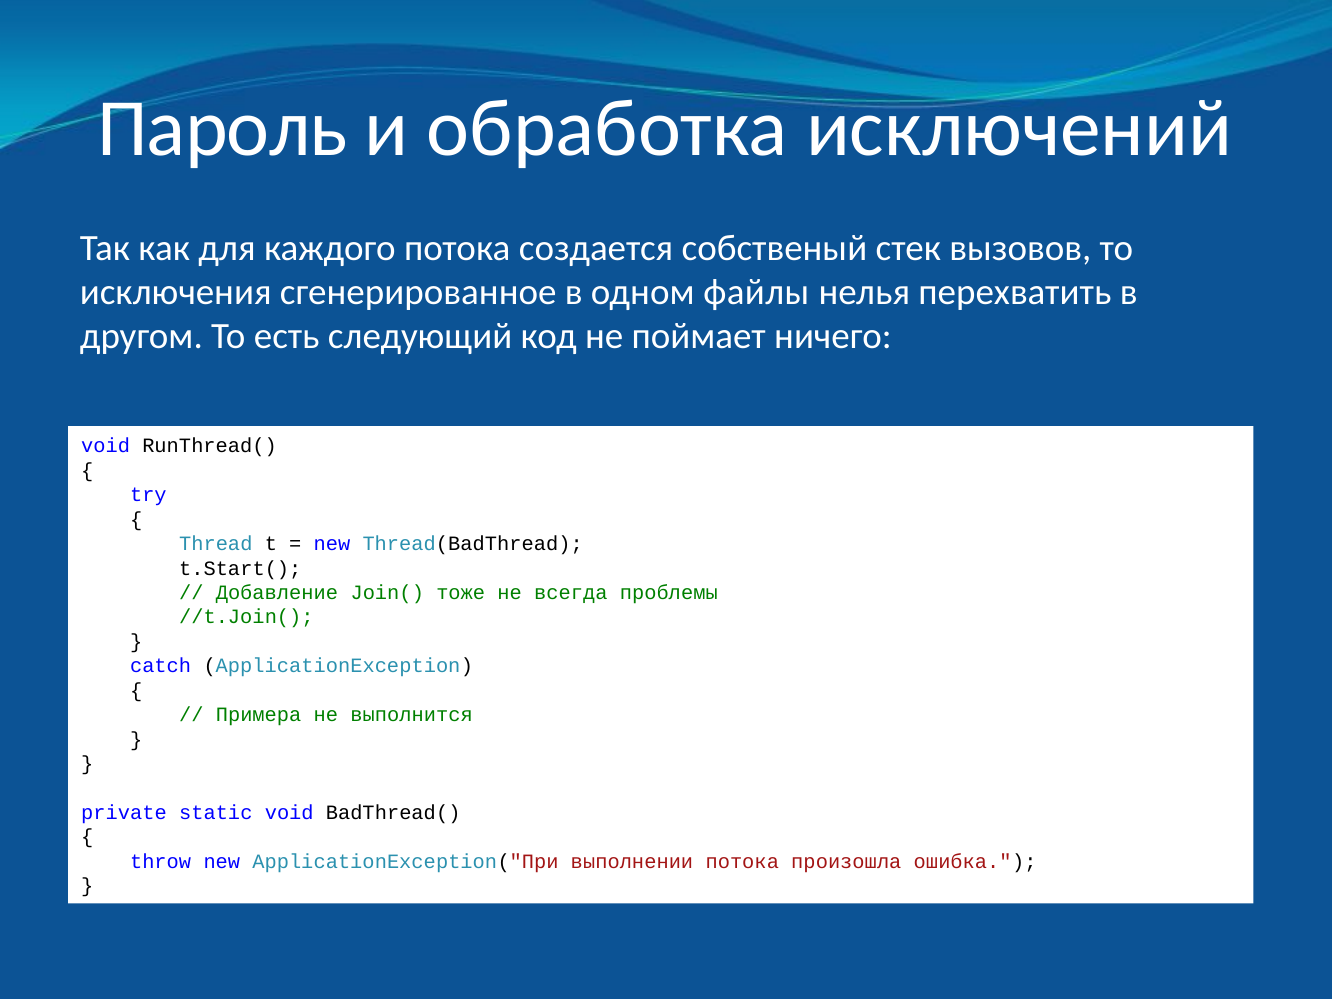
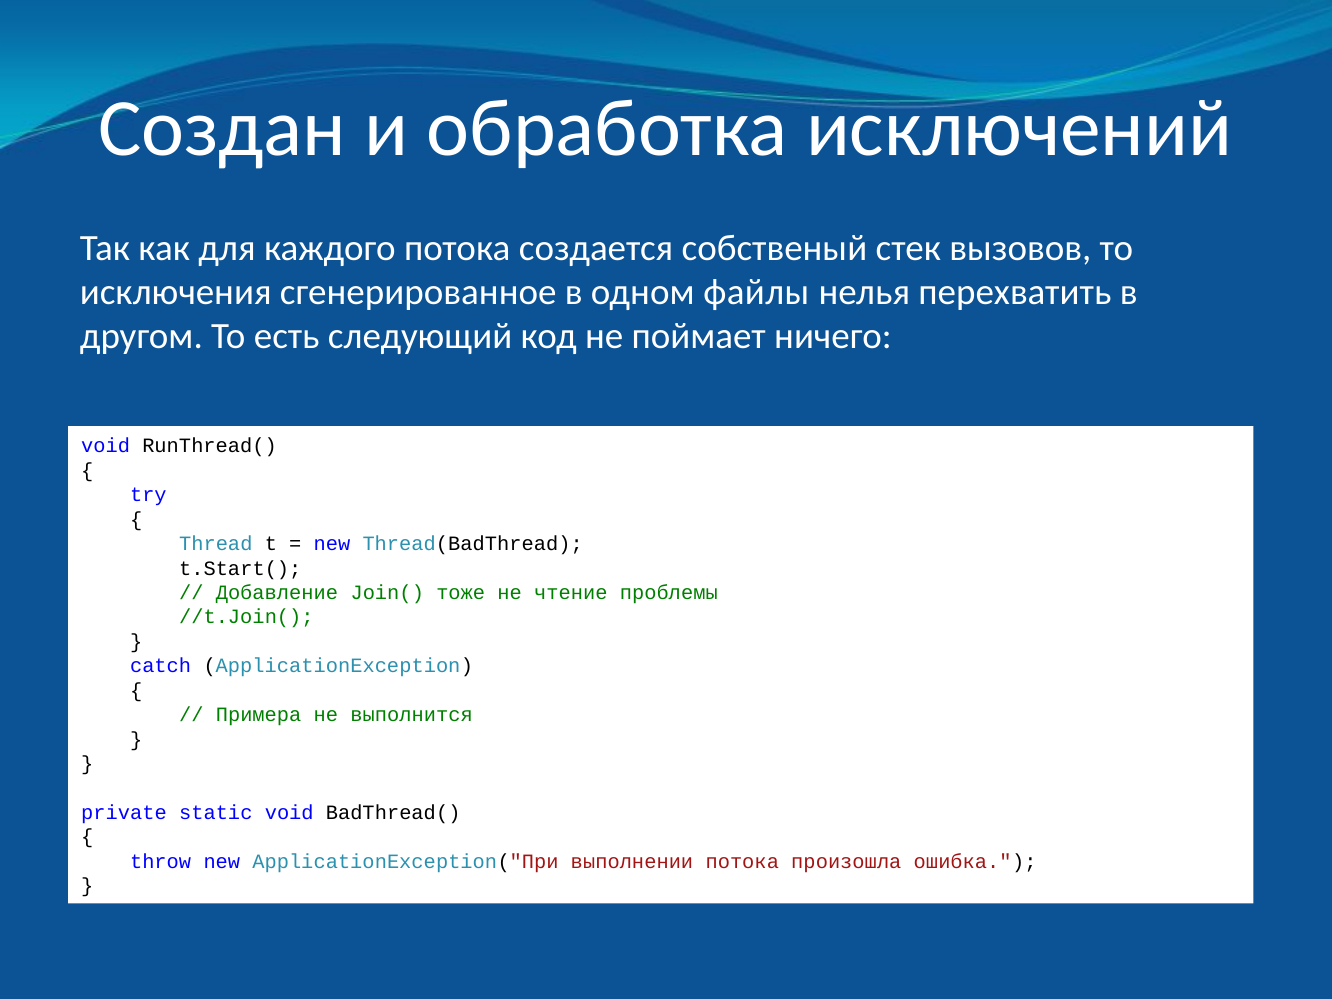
Пароль: Пароль -> Создан
всегда: всегда -> чтение
